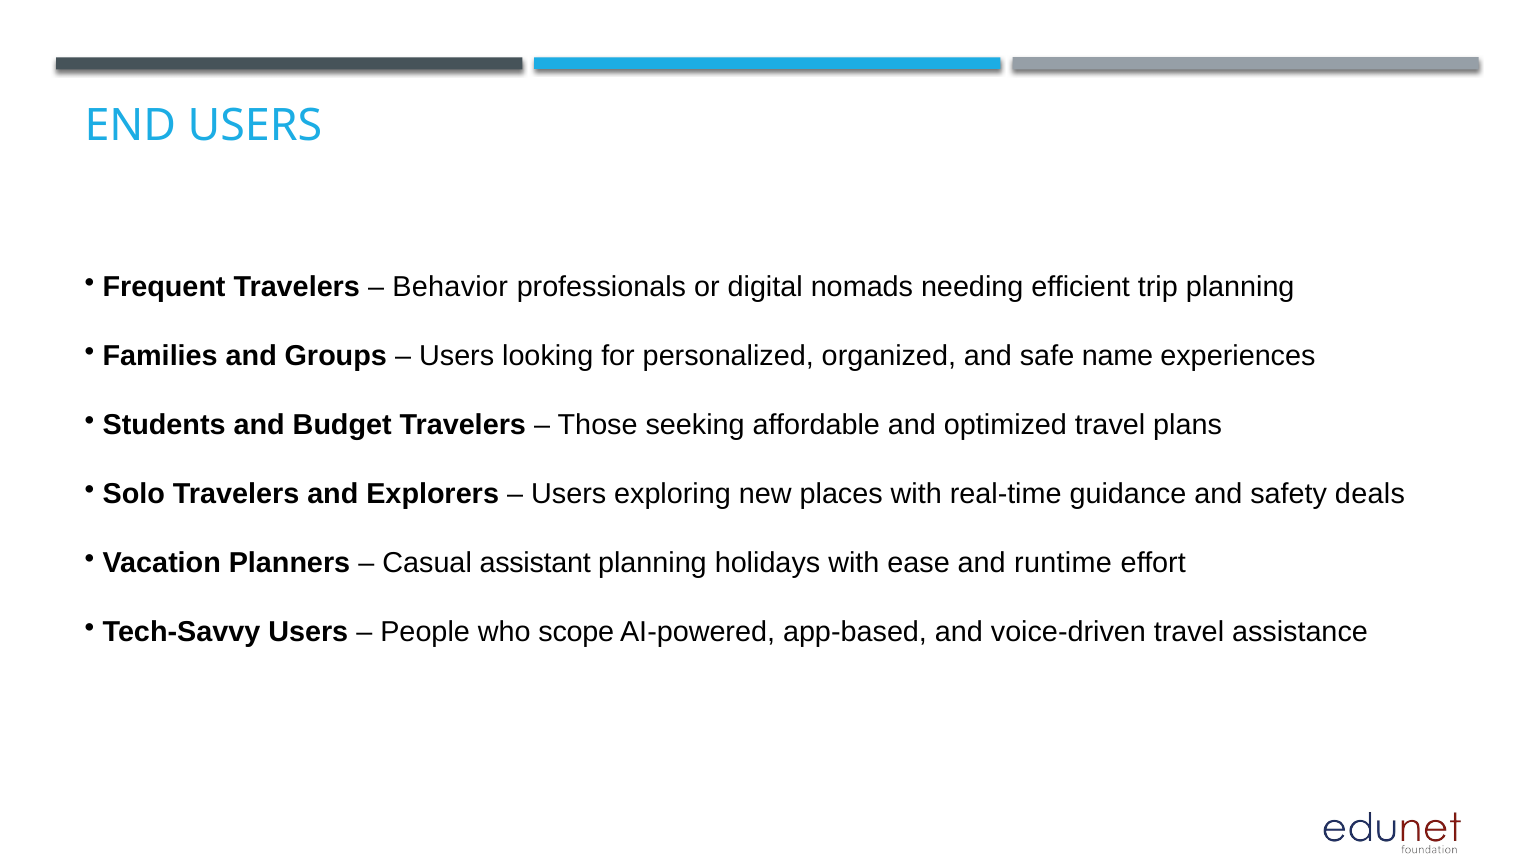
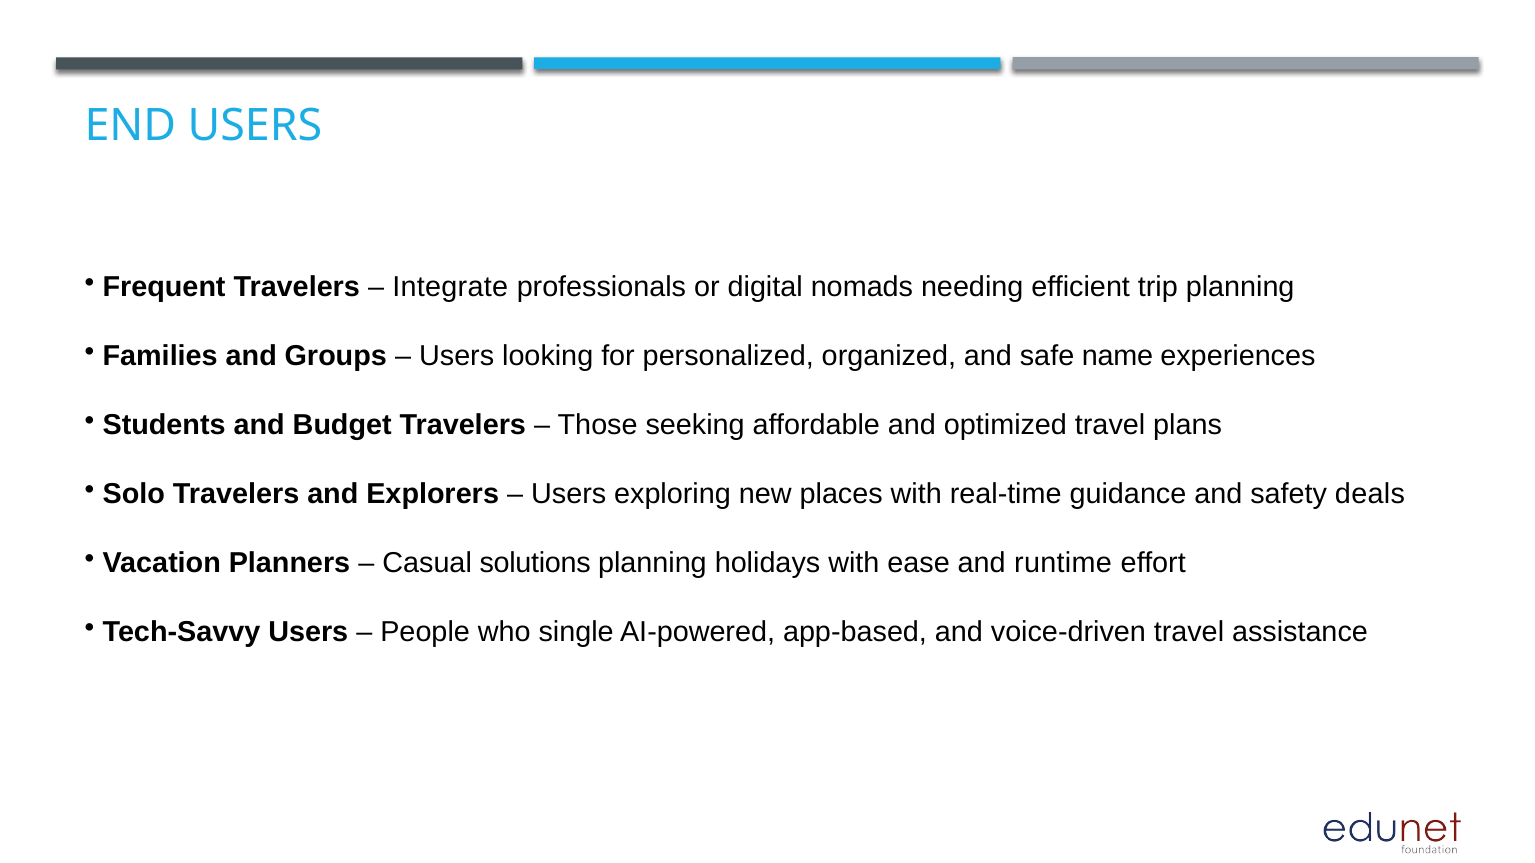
Behavior: Behavior -> Integrate
assistant: assistant -> solutions
scope: scope -> single
